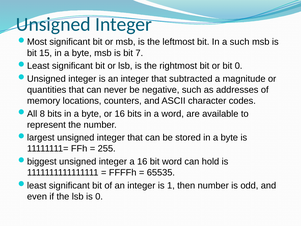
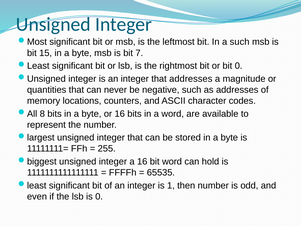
that subtracted: subtracted -> addresses
